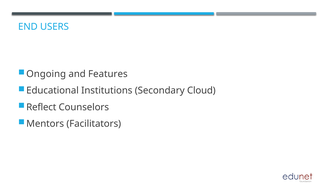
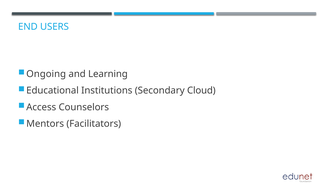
Features: Features -> Learning
Reflect: Reflect -> Access
